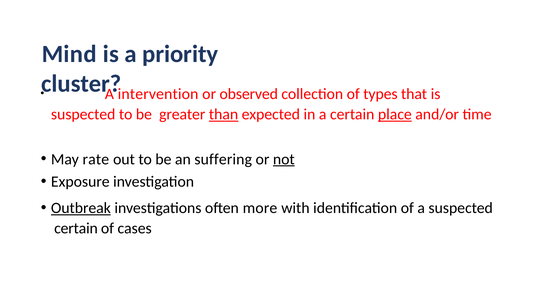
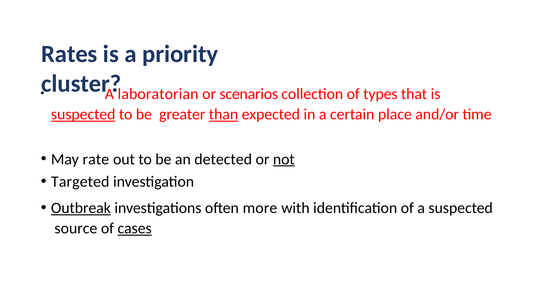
Mind: Mind -> Rates
intervention: intervention -> laboratorian
observed: observed -> scenarios
suspected at (83, 114) underline: none -> present
place underline: present -> none
suffering: suffering -> detected
Exposure: Exposure -> Targeted
certain at (76, 229): certain -> source
cases underline: none -> present
